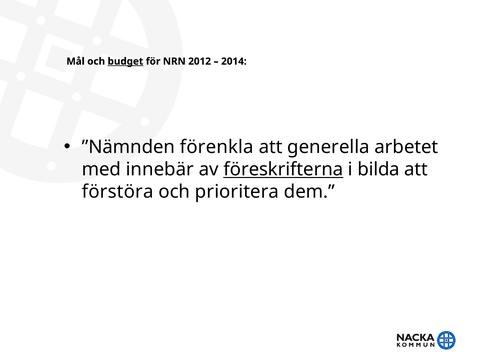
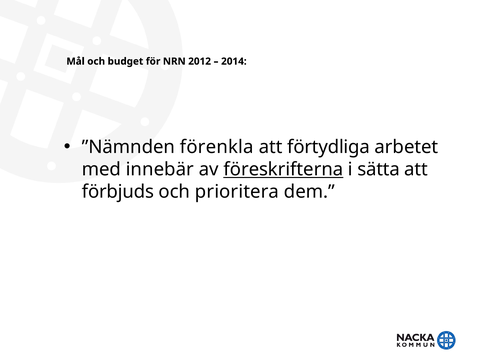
budget underline: present -> none
generella: generella -> förtydliga
bilda: bilda -> sätta
förstöra: förstöra -> förbjuds
